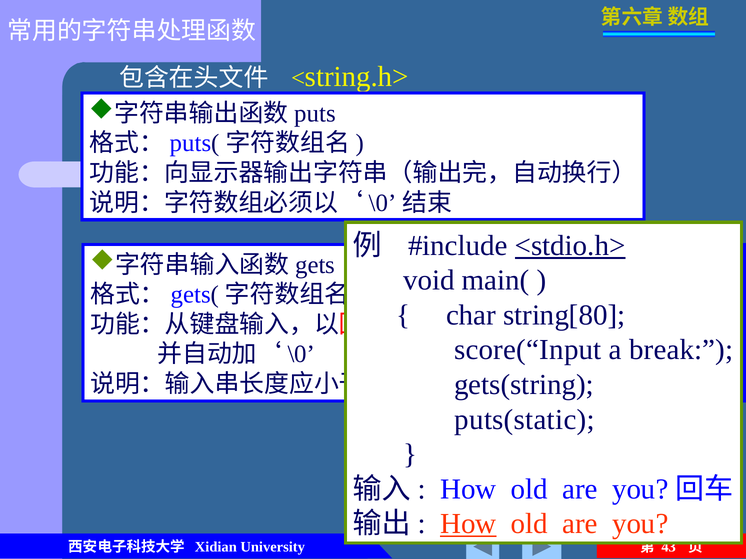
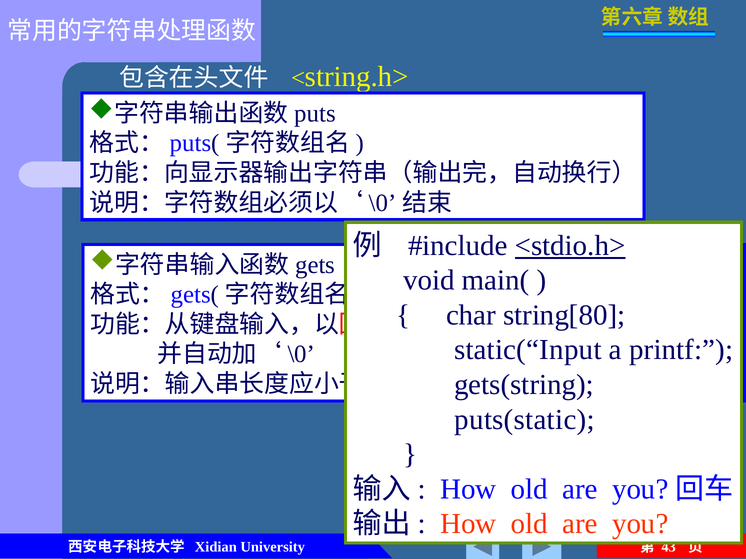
score(“Input: score(“Input -> static(“Input
break: break -> printf
How at (468, 524) underline: present -> none
